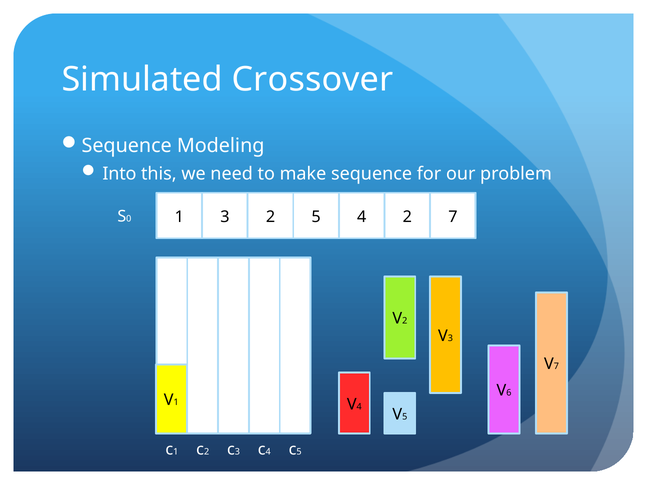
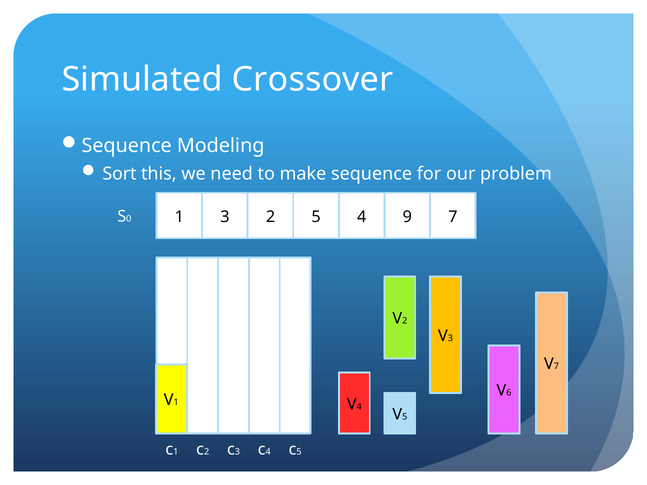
Into: Into -> Sort
4 2: 2 -> 9
